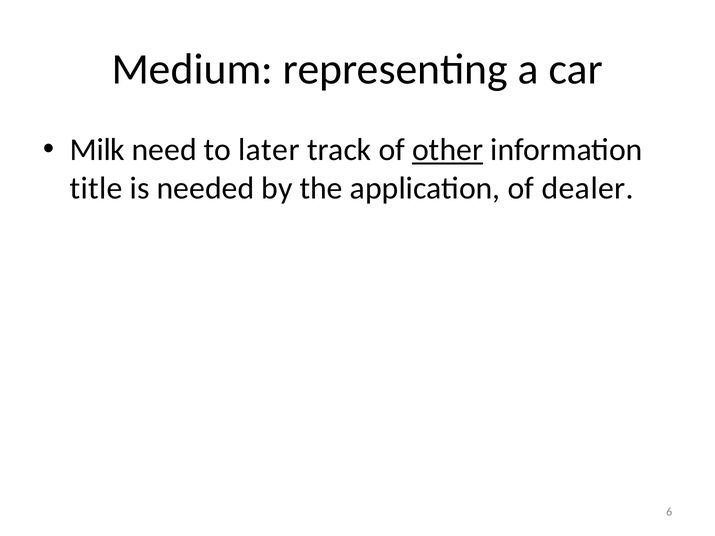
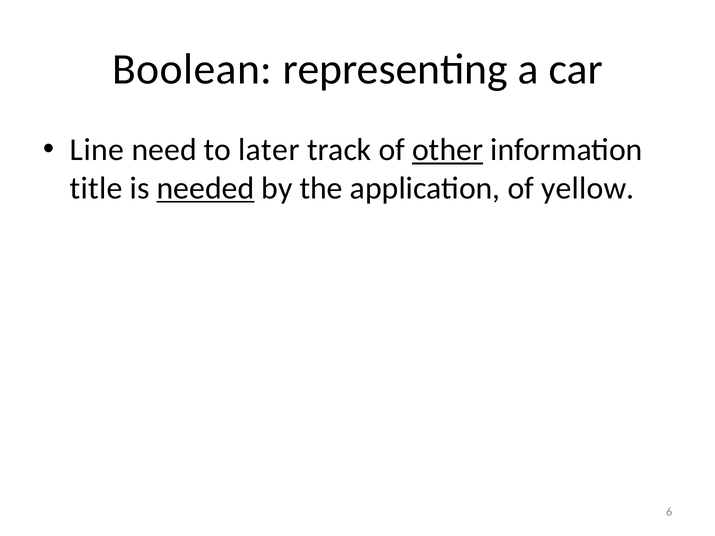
Medium: Medium -> Boolean
Milk: Milk -> Line
needed underline: none -> present
dealer: dealer -> yellow
